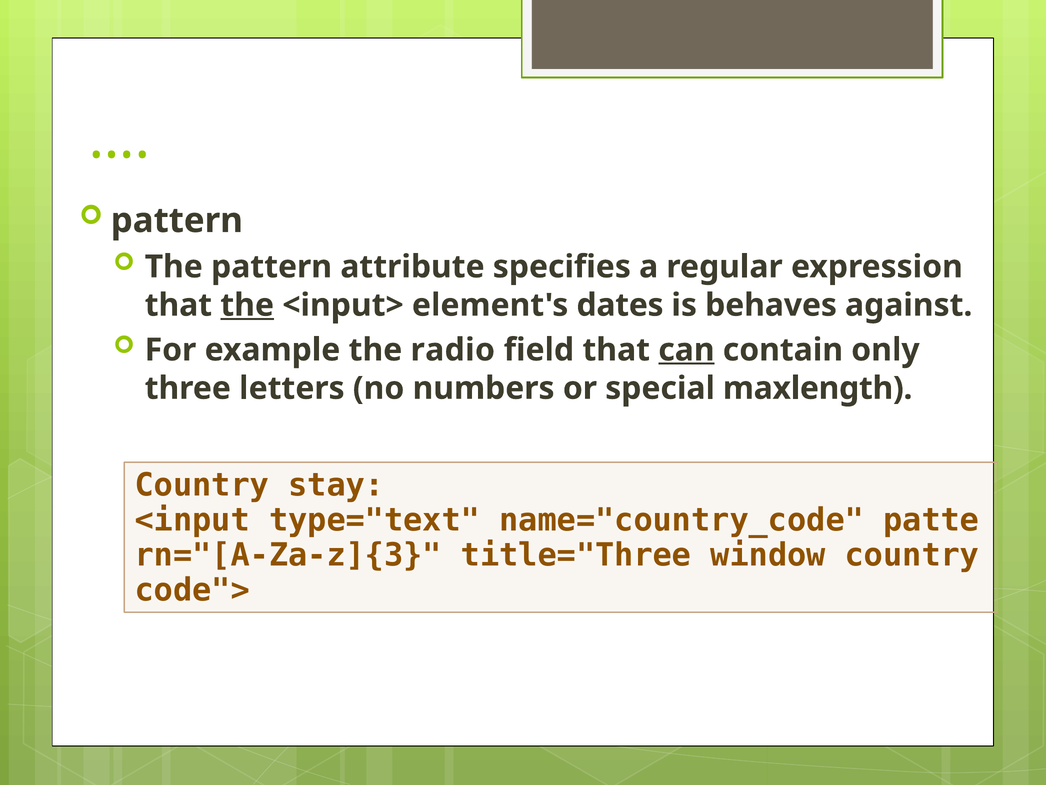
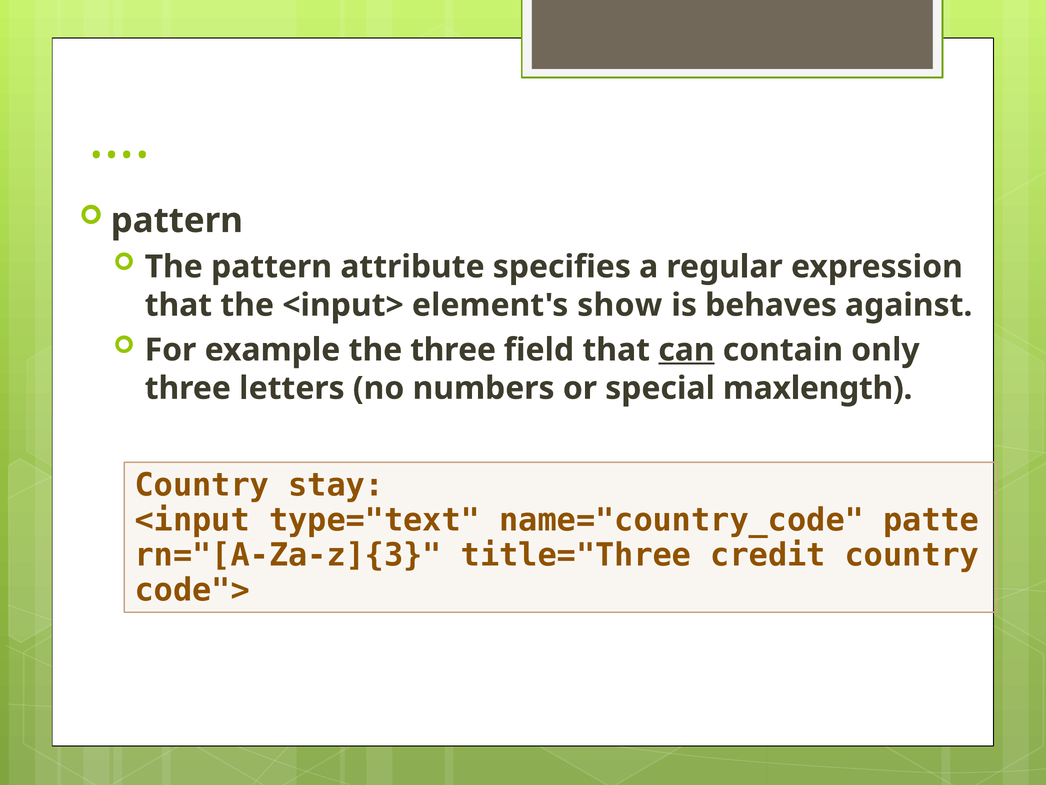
the at (247, 305) underline: present -> none
dates: dates -> show
the radio: radio -> three
window: window -> credit
